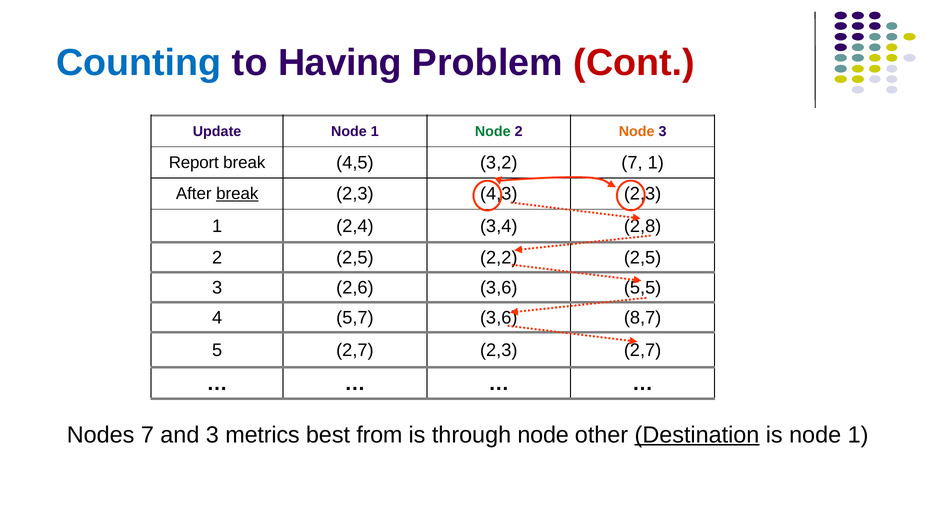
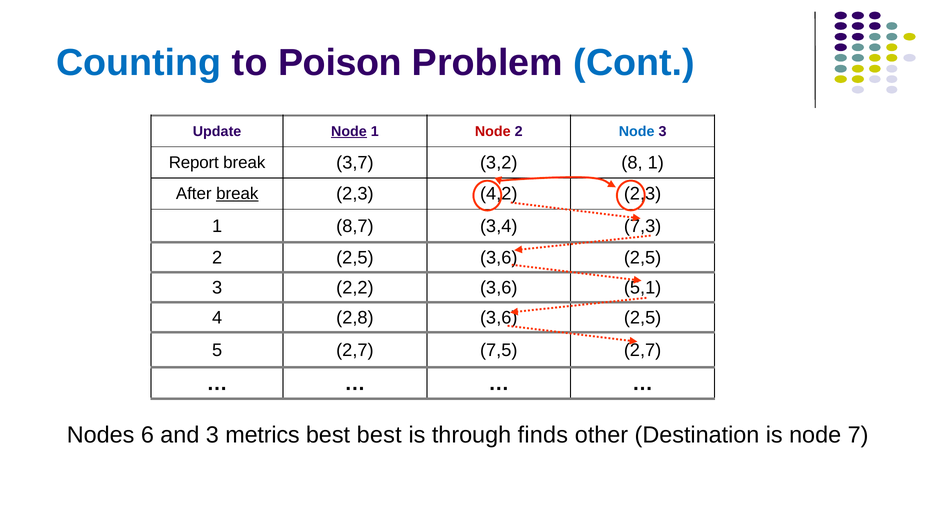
Having: Having -> Poison
Cont colour: red -> blue
Node at (349, 132) underline: none -> present
Node at (493, 132) colour: green -> red
Node at (637, 132) colour: orange -> blue
4,5: 4,5 -> 3,7
3,2 7: 7 -> 8
4,3: 4,3 -> 4,2
2,4: 2,4 -> 8,7
2,8: 2,8 -> 7,3
2,5 2,2: 2,2 -> 3,6
2,6: 2,6 -> 2,2
5,5: 5,5 -> 5,1
5,7: 5,7 -> 2,8
8,7 at (643, 318): 8,7 -> 2,5
2,7 2,3: 2,3 -> 7,5
Nodes 7: 7 -> 6
best from: from -> best
through node: node -> finds
Destination underline: present -> none
is node 1: 1 -> 7
